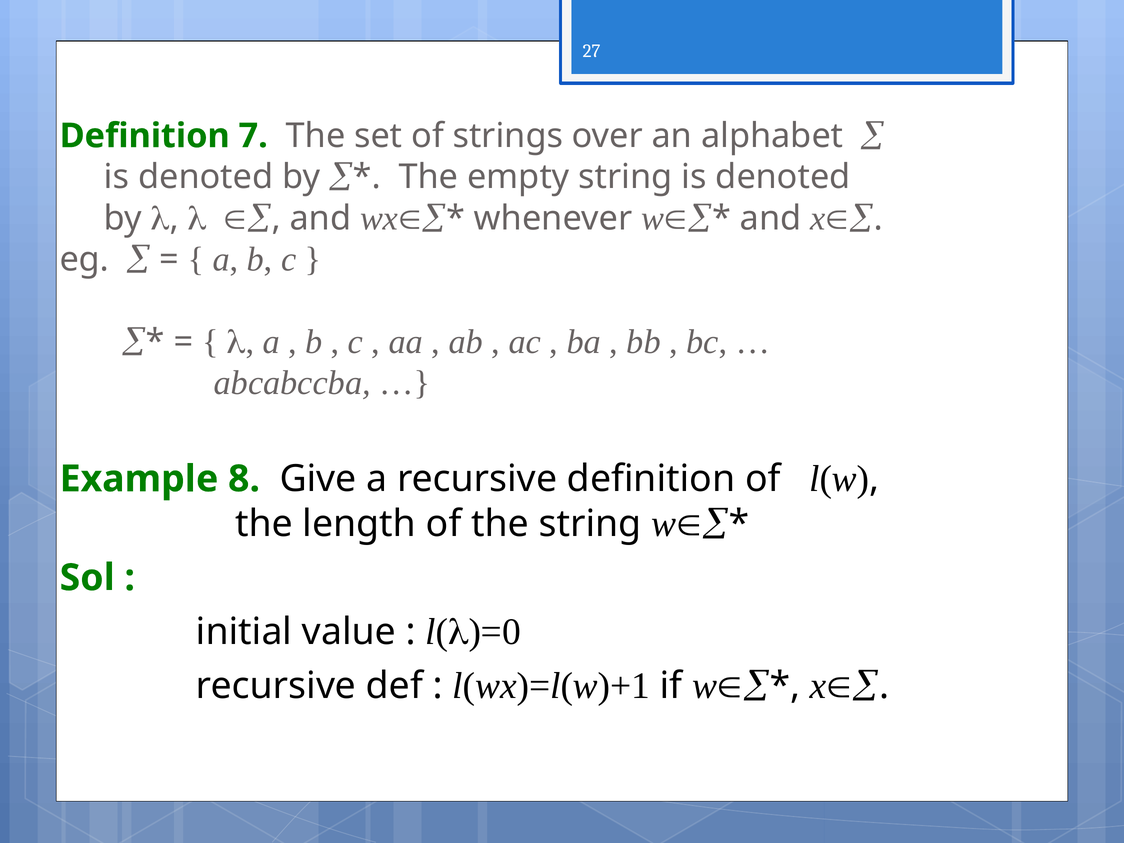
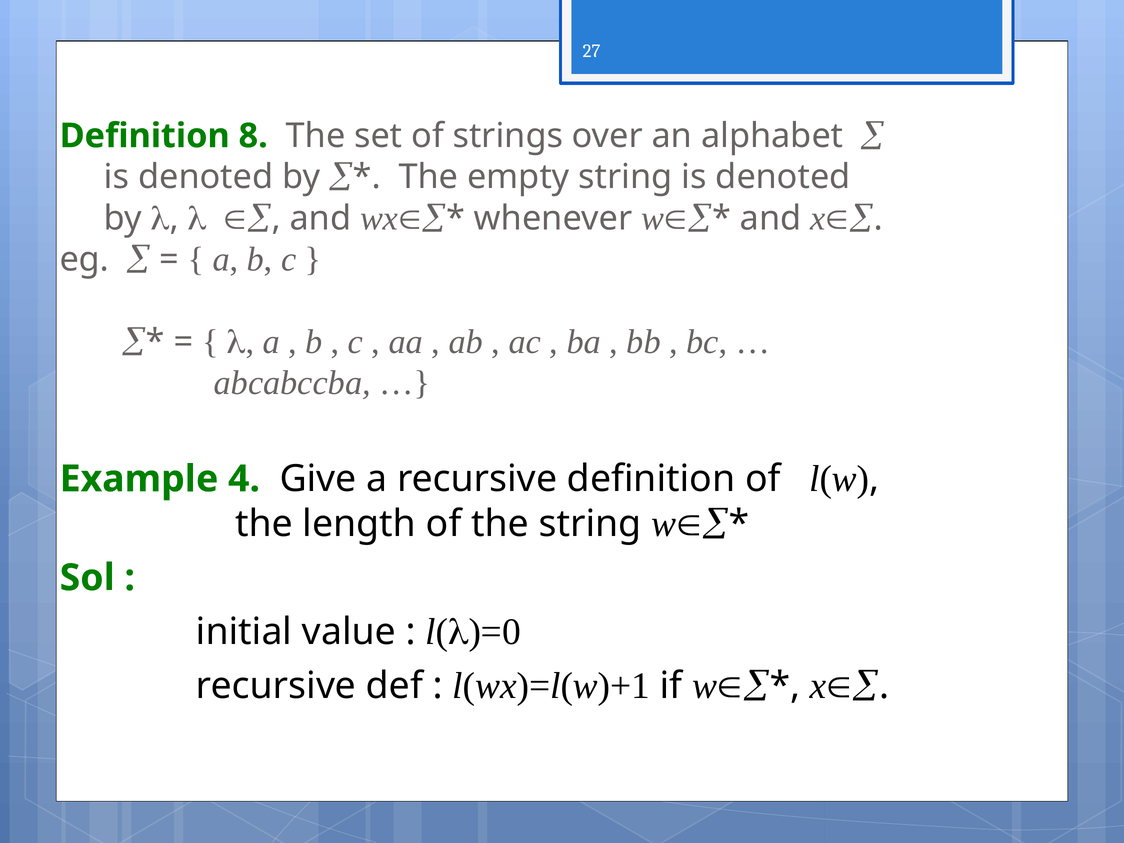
7: 7 -> 8
8: 8 -> 4
